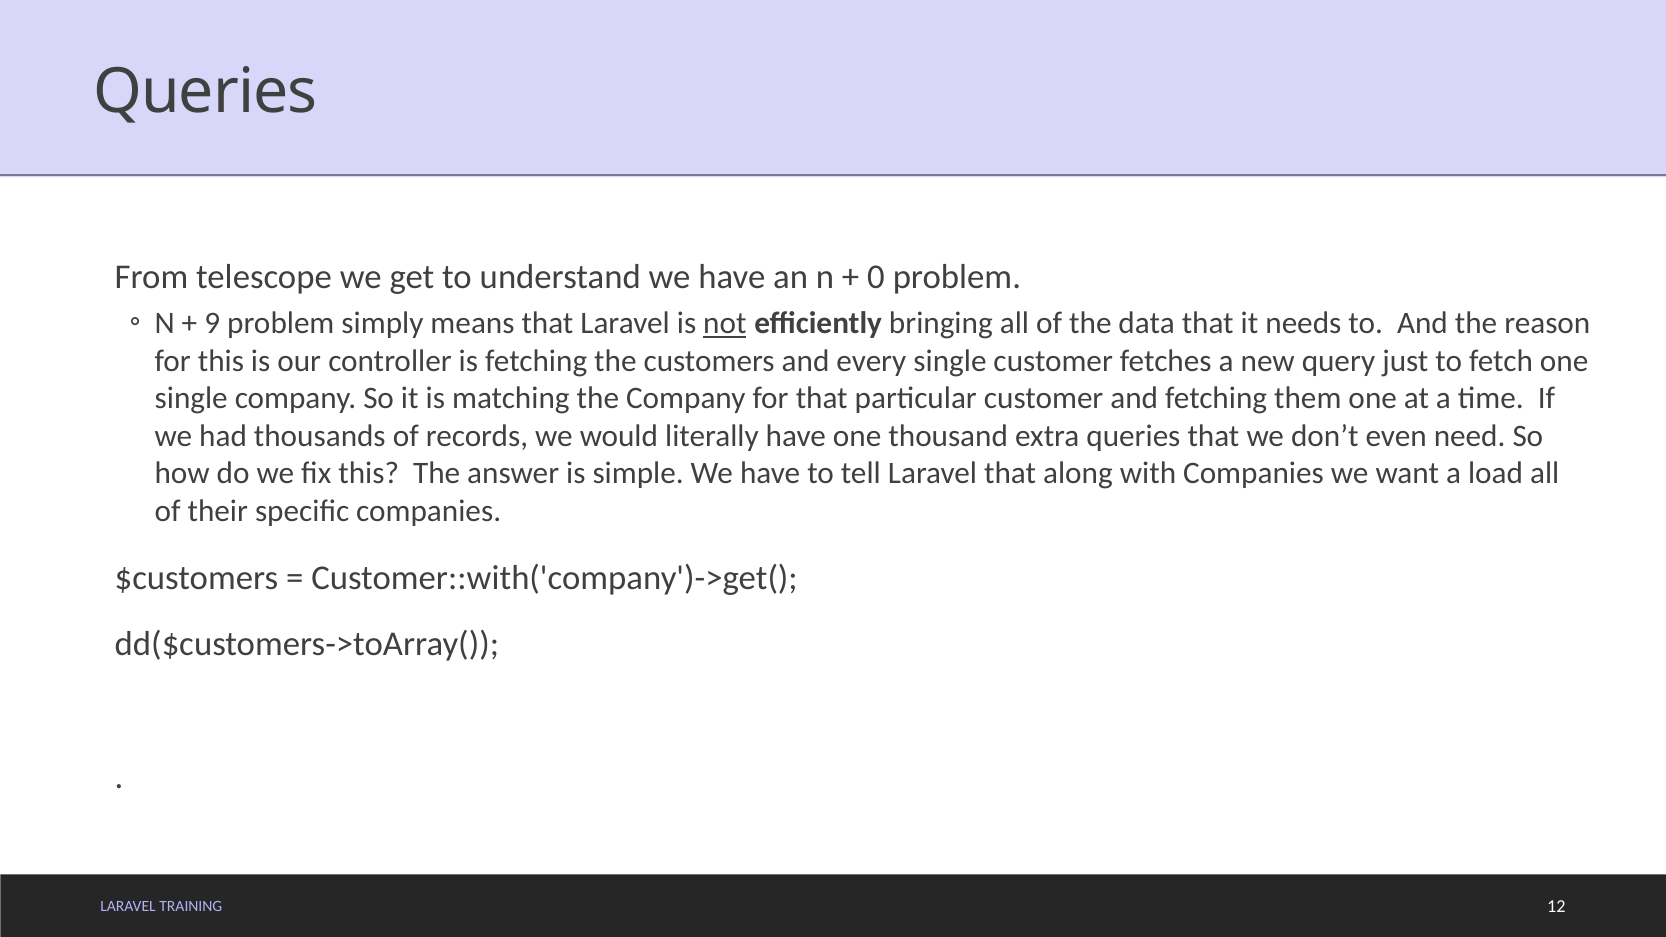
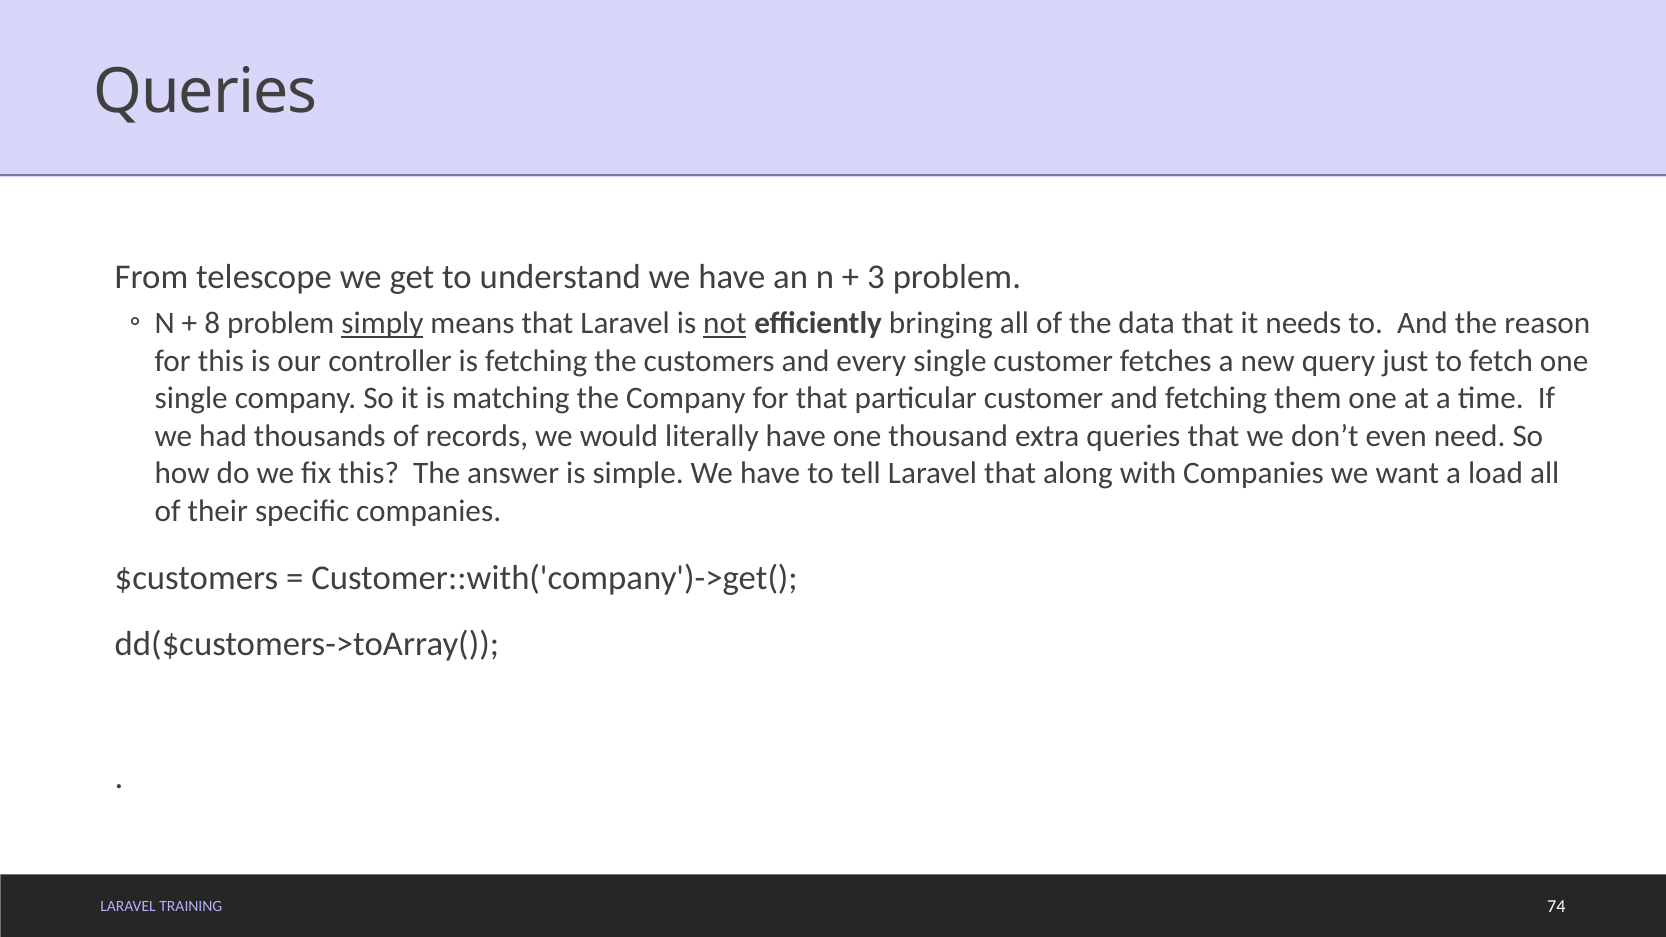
0: 0 -> 3
9: 9 -> 8
simply underline: none -> present
12: 12 -> 74
